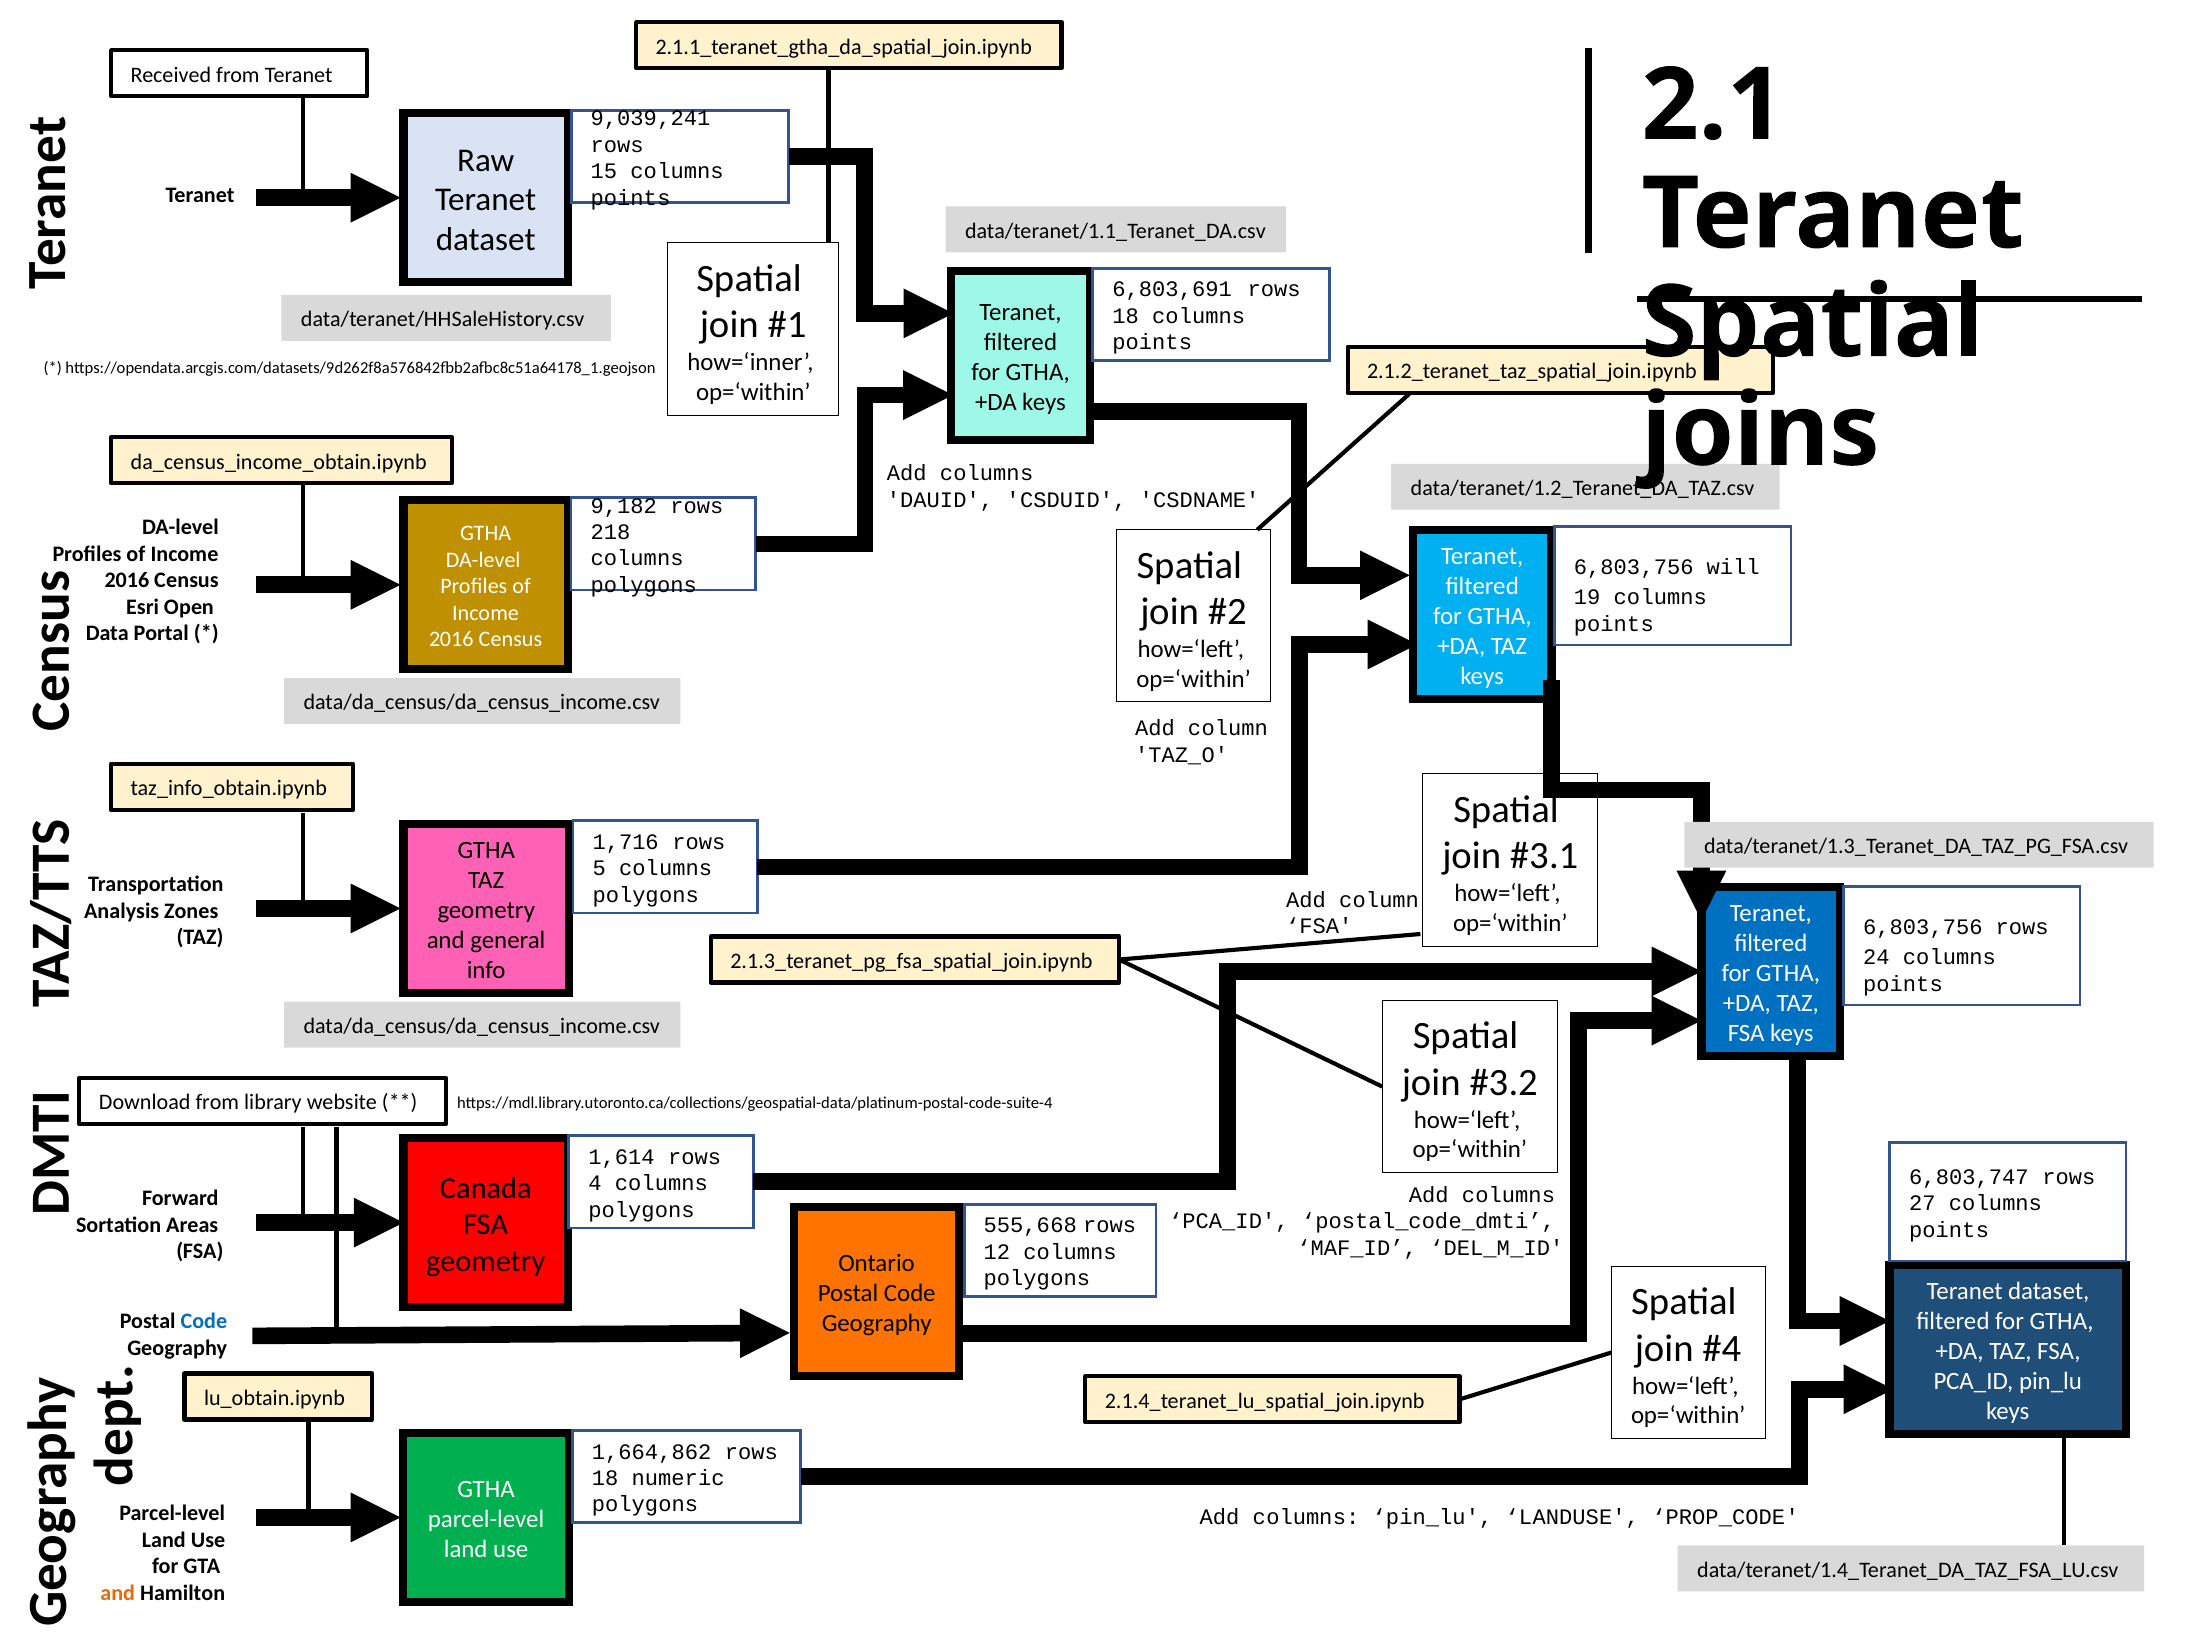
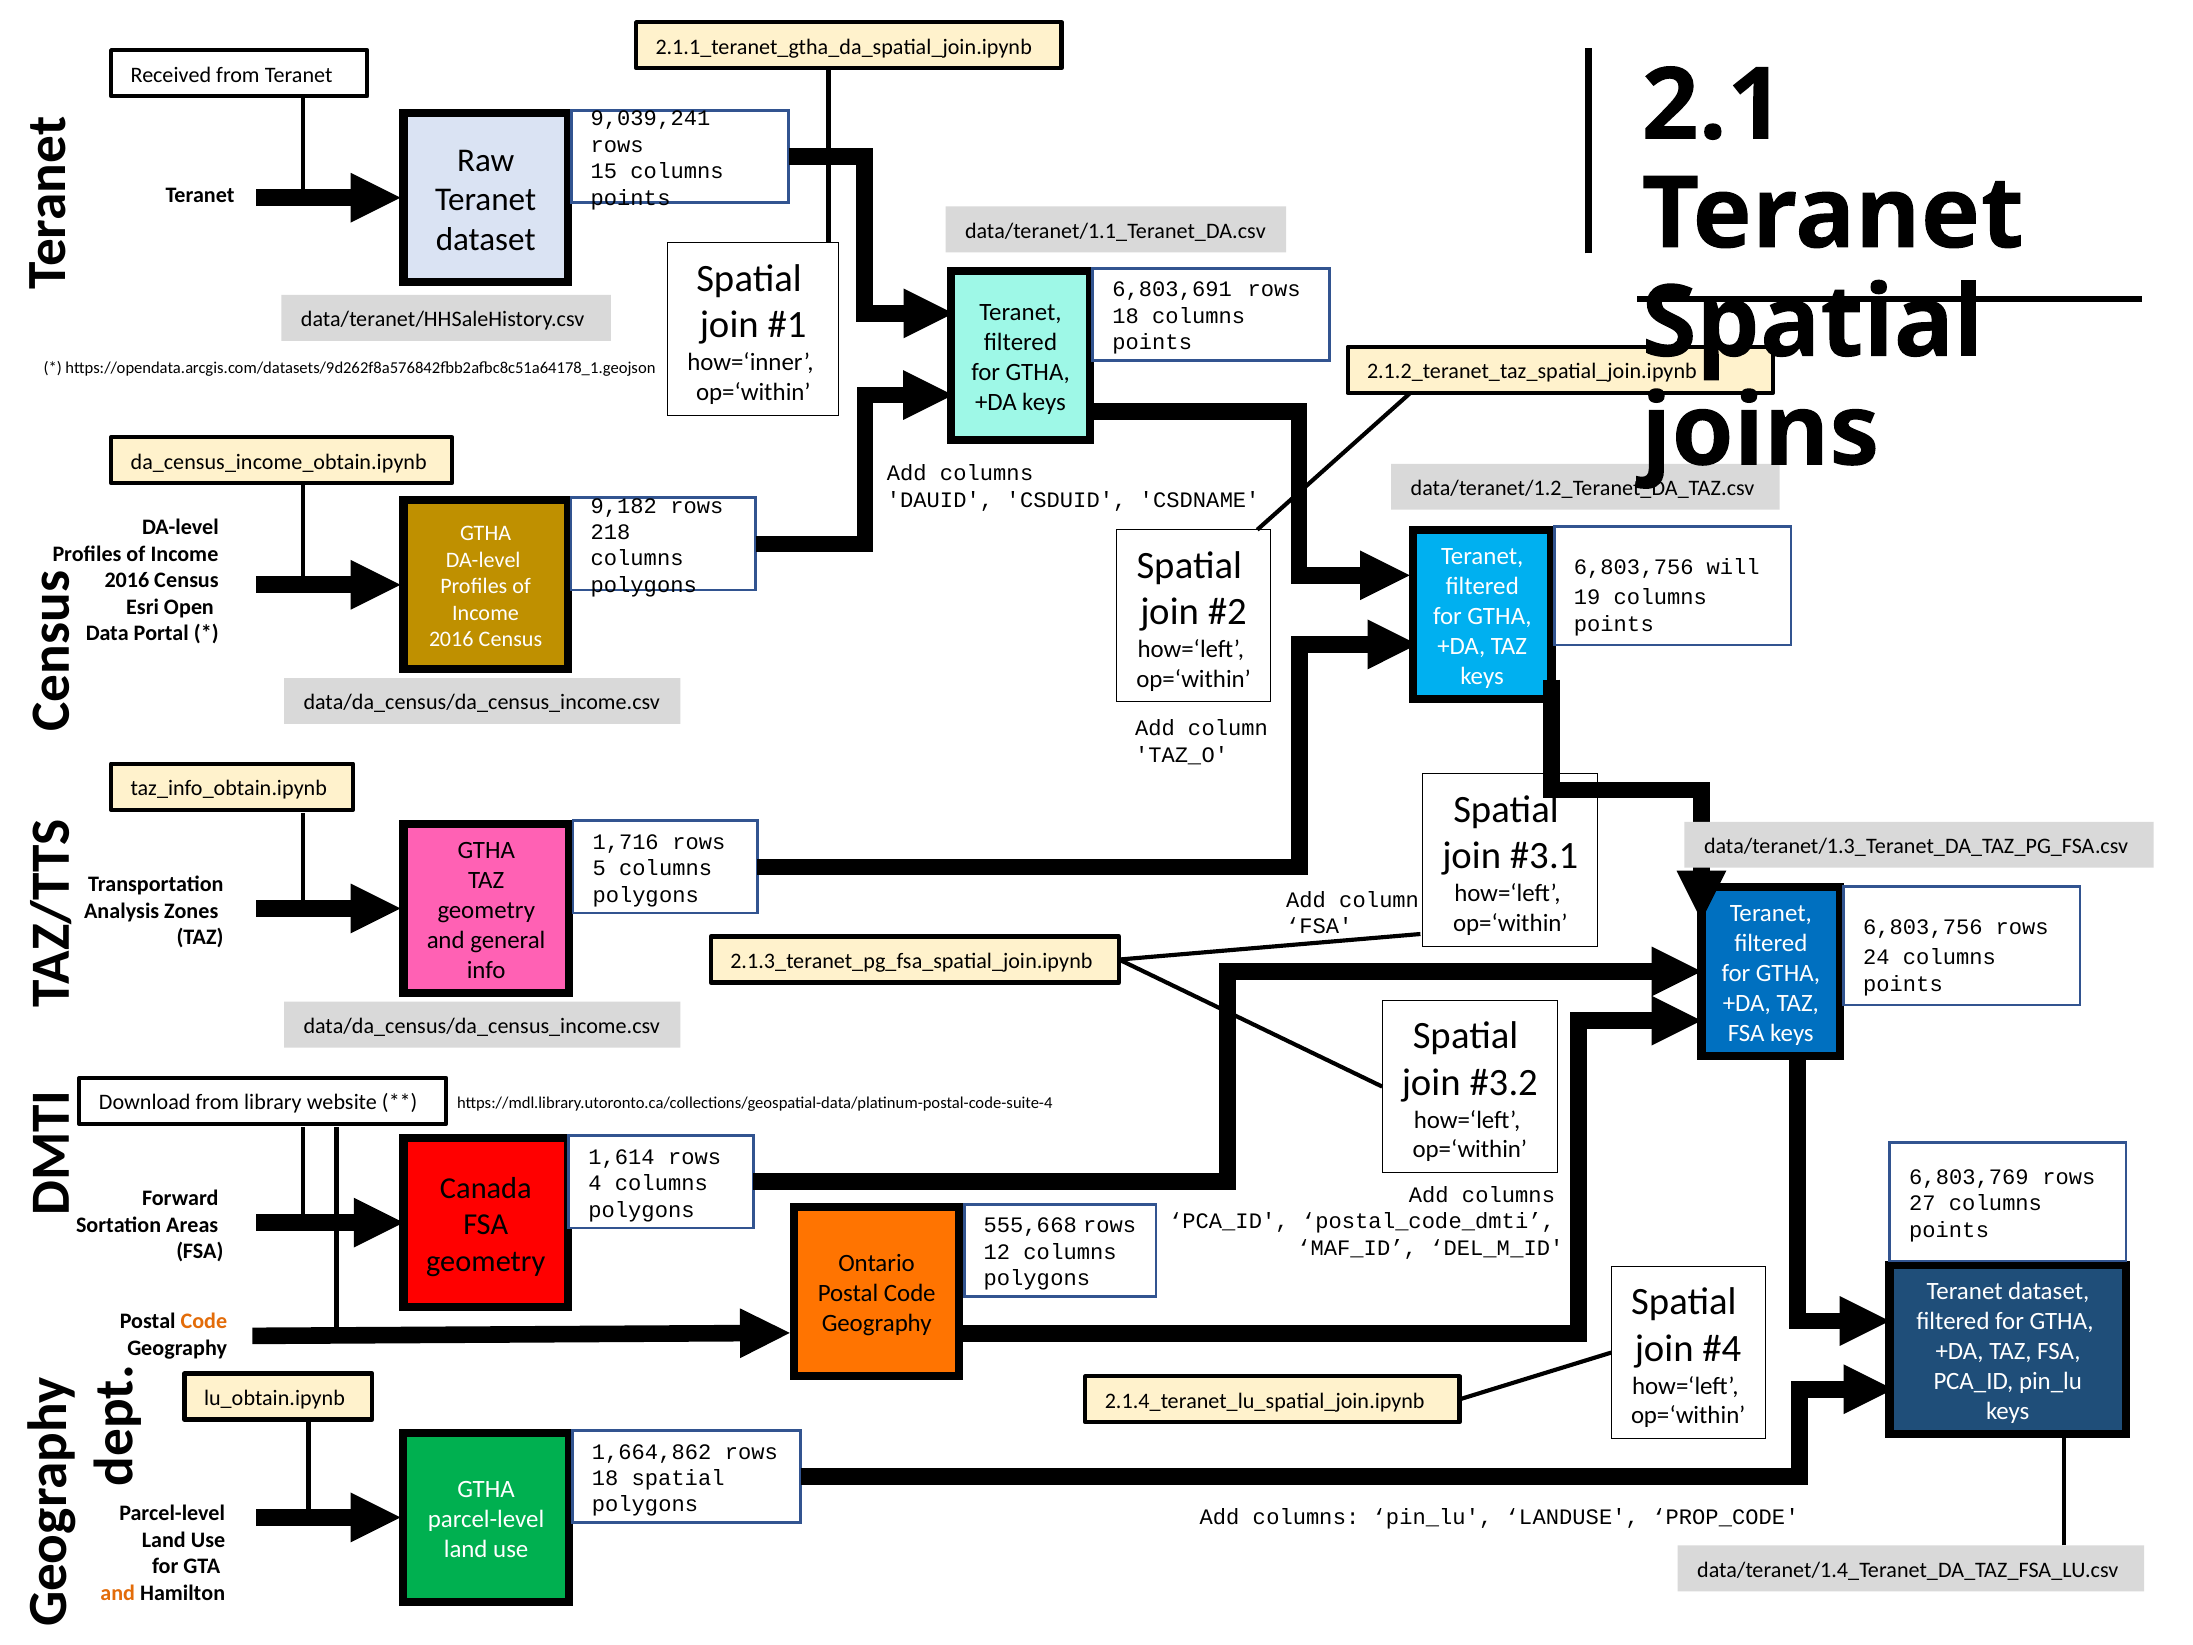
6,803,747: 6,803,747 -> 6,803,769
Code at (204, 1321) colour: blue -> orange
18 numeric: numeric -> spatial
